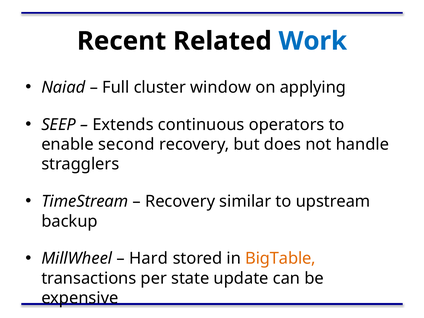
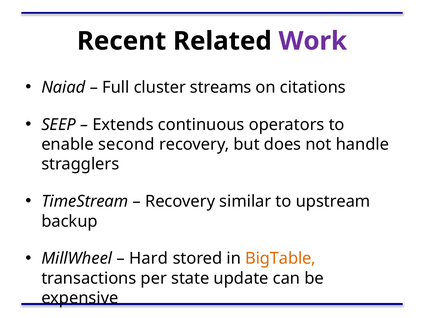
Work colour: blue -> purple
window: window -> streams
applying: applying -> citations
